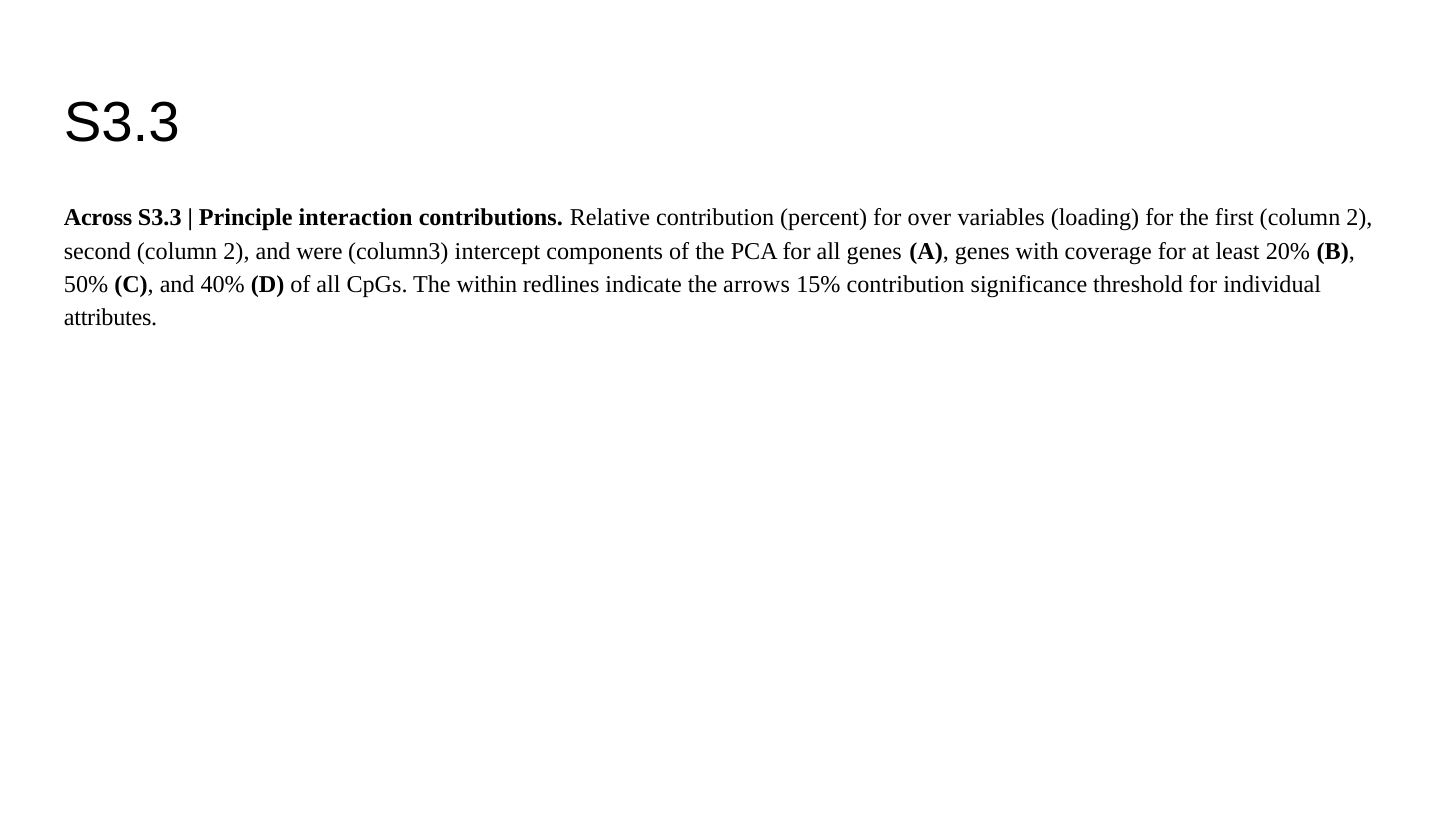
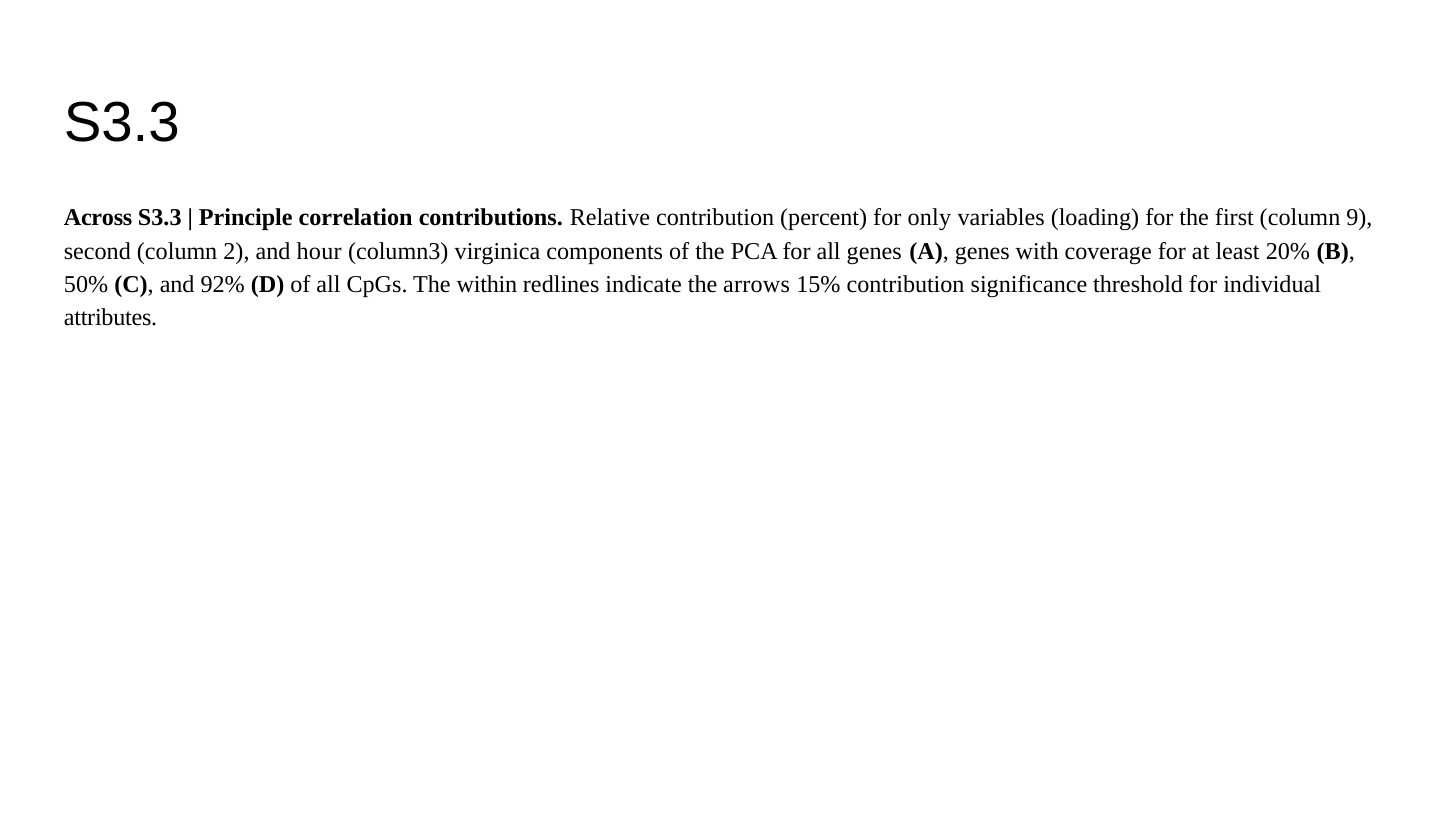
interaction: interaction -> correlation
over: over -> only
first column 2: 2 -> 9
were: were -> hour
intercept: intercept -> virginica
40%: 40% -> 92%
